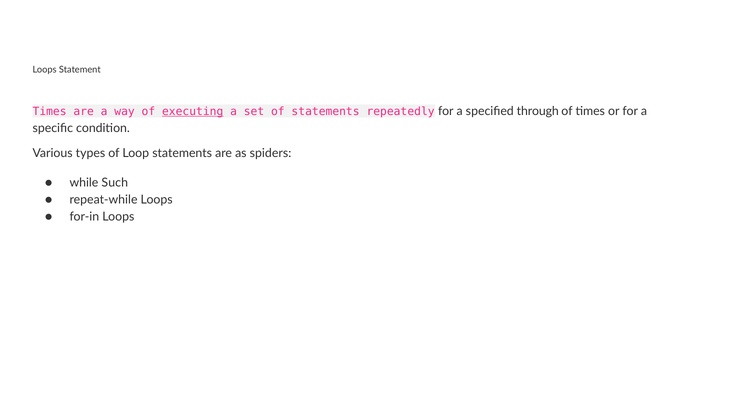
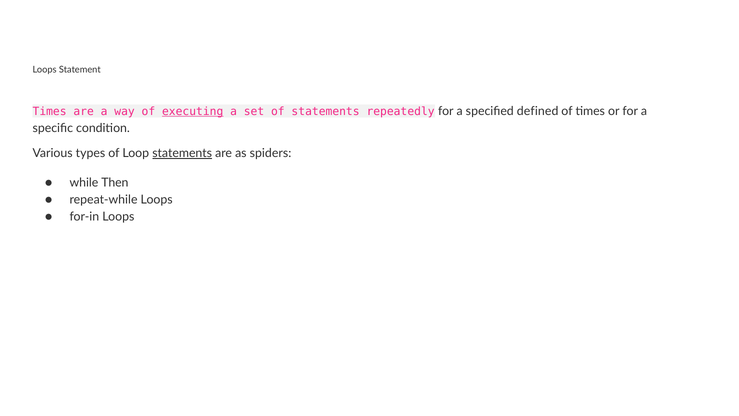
through: through -> defined
statements at (182, 153) underline: none -> present
Such: Such -> Then
